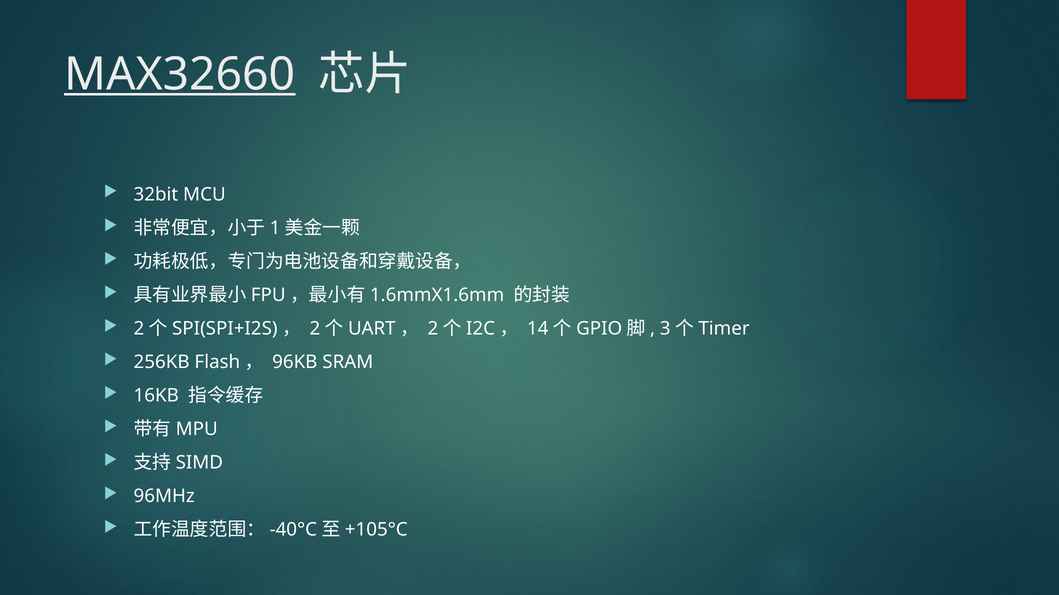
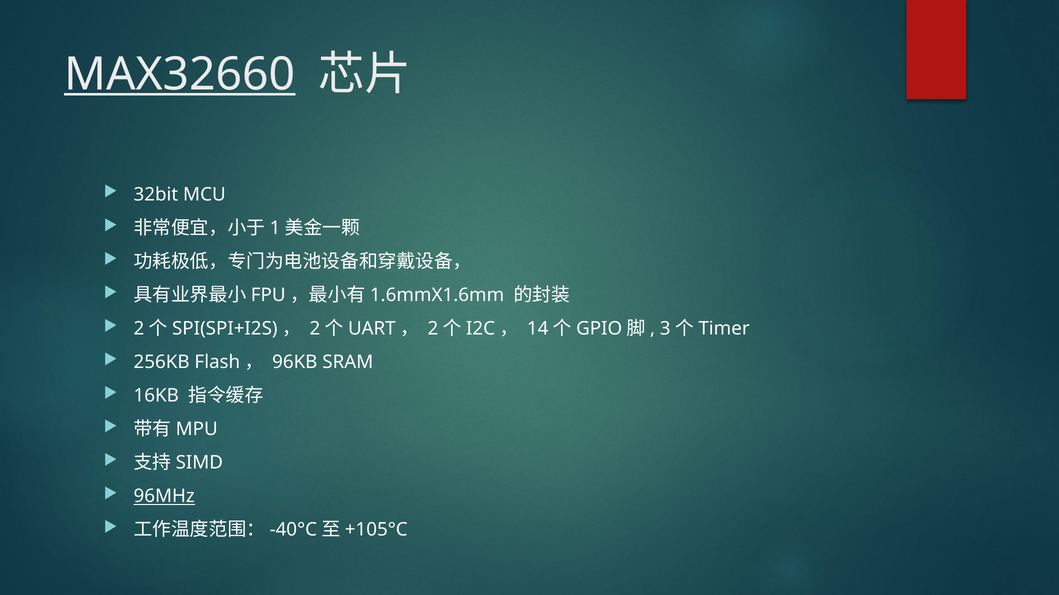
96MHz underline: none -> present
